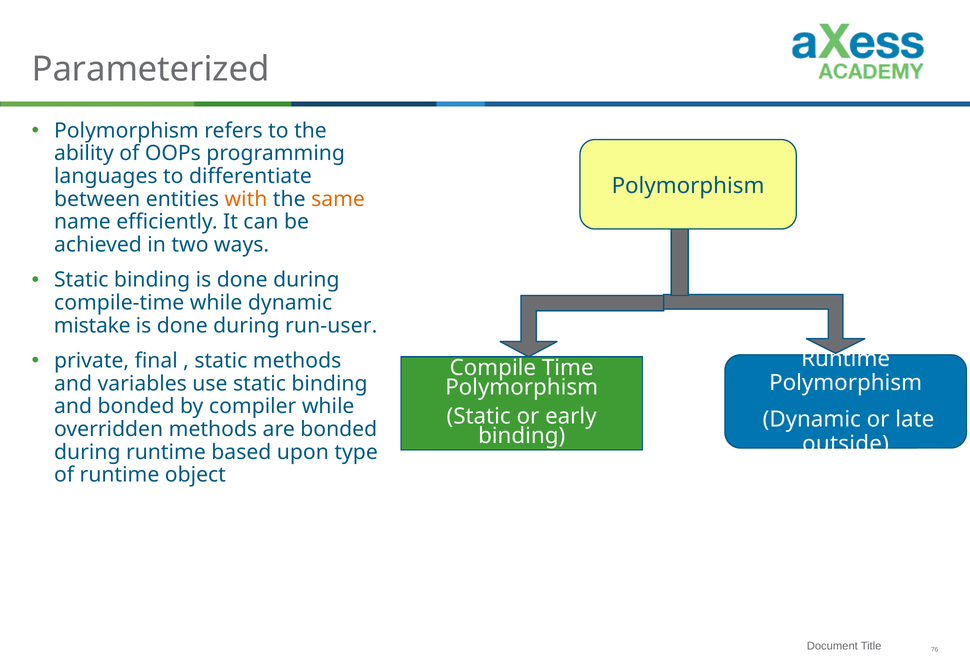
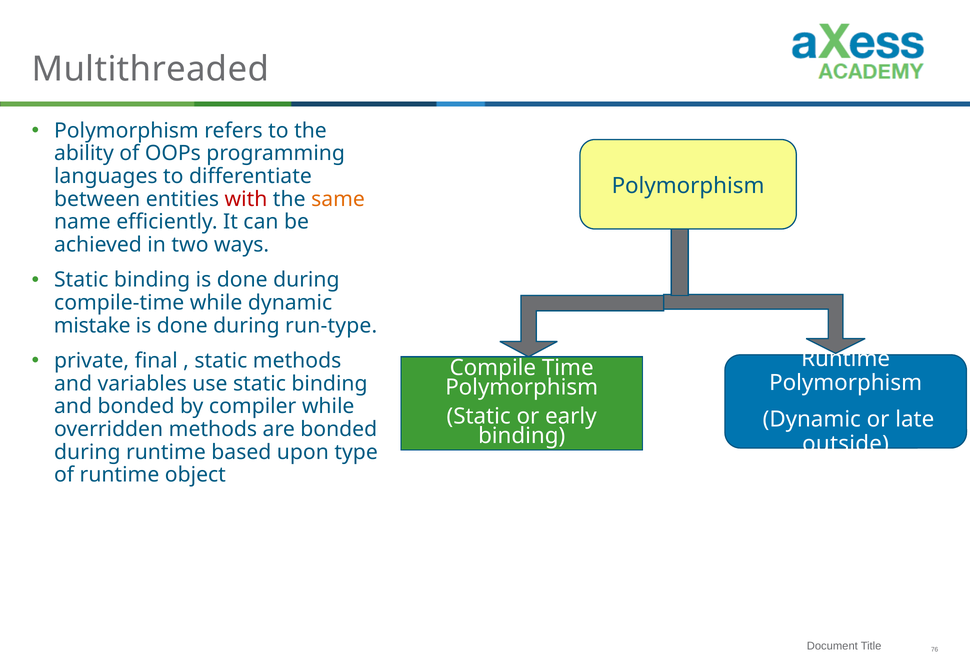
Parameterized: Parameterized -> Multithreaded
with colour: orange -> red
run-user: run-user -> run-type
